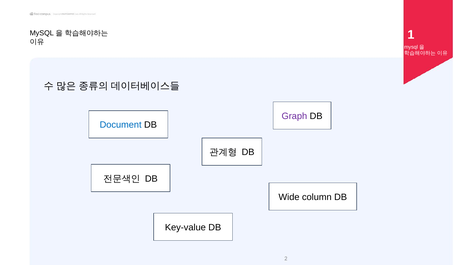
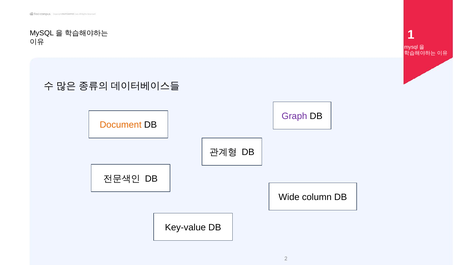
Document colour: blue -> orange
